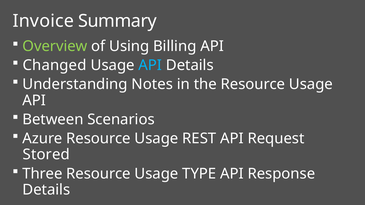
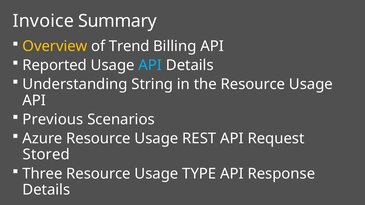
Overview colour: light green -> yellow
Using: Using -> Trend
Changed: Changed -> Reported
Notes: Notes -> String
Between: Between -> Previous
